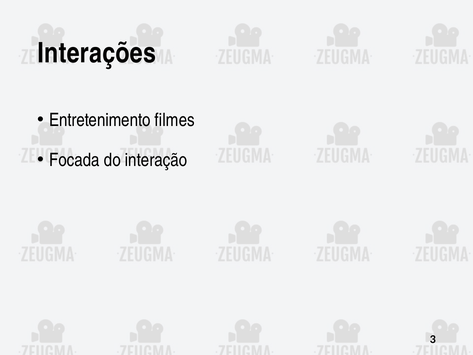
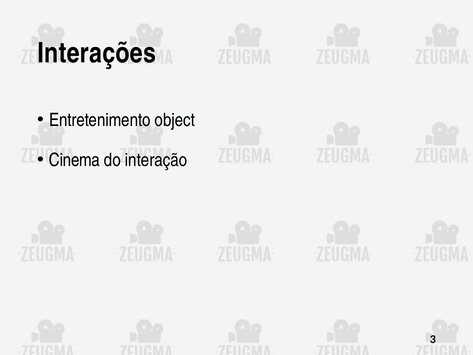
filmes: filmes -> object
Focada: Focada -> Cinema
